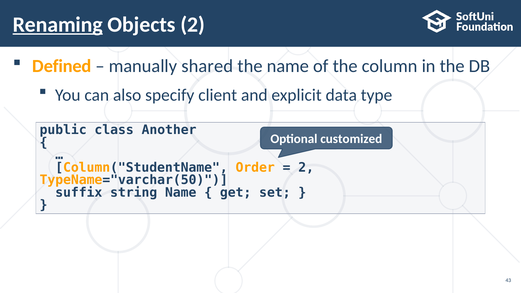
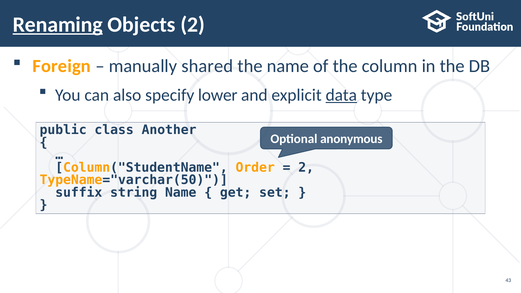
Defined: Defined -> Foreign
client: client -> lower
data underline: none -> present
customized: customized -> anonymous
